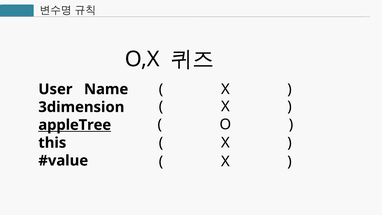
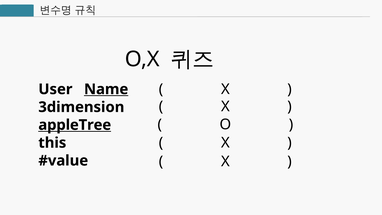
Name underline: none -> present
